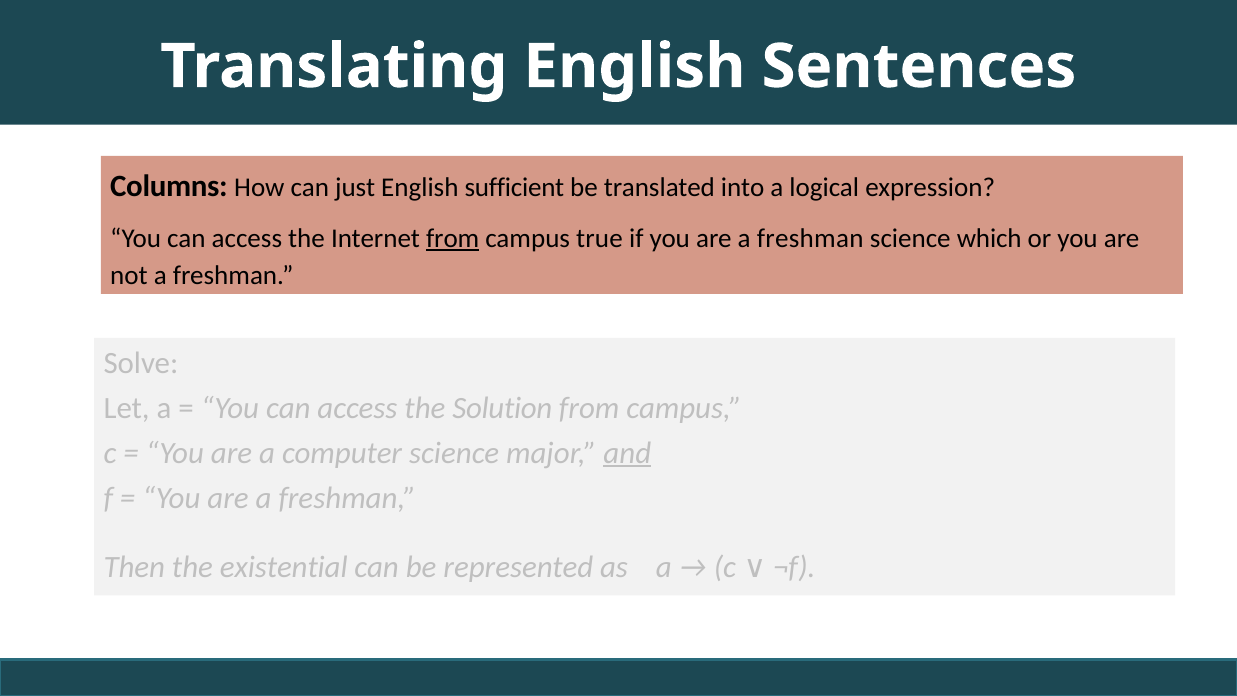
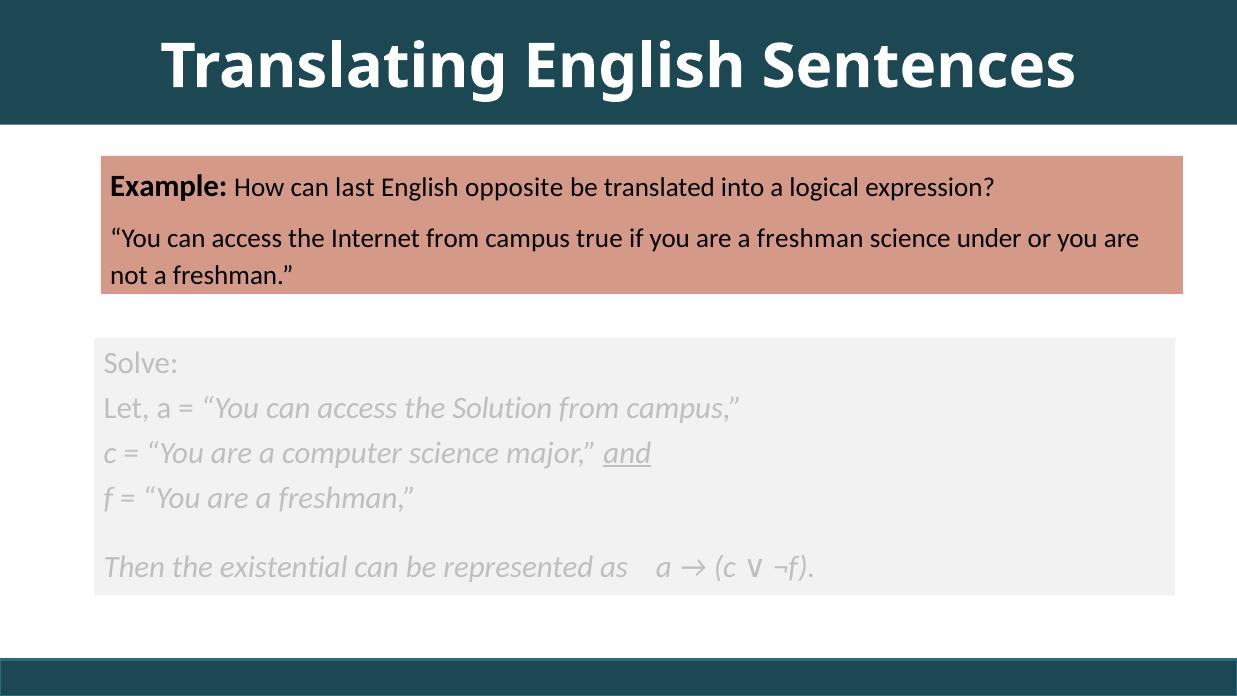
Columns: Columns -> Example
just: just -> last
sufficient: sufficient -> opposite
from at (453, 238) underline: present -> none
which: which -> under
